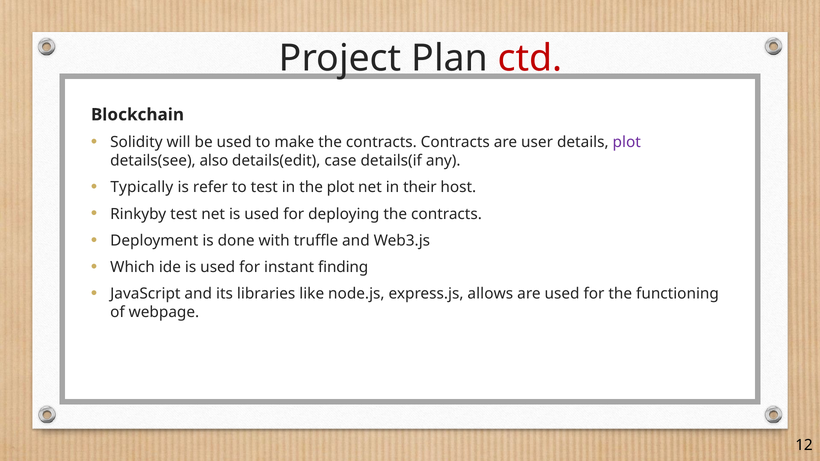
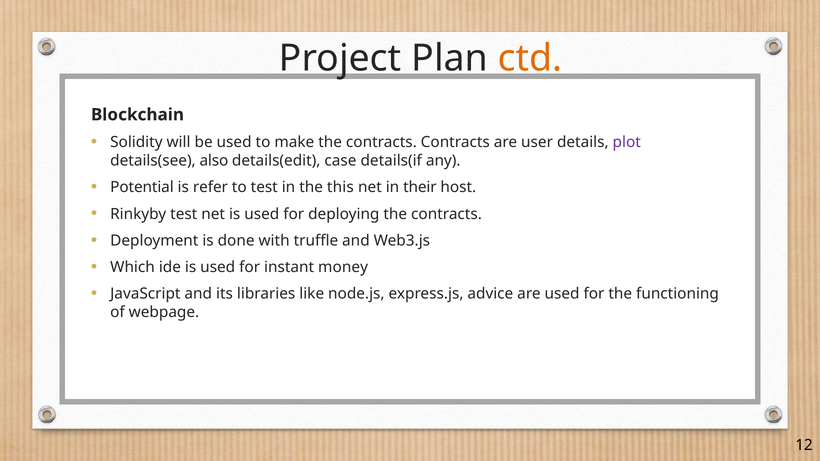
ctd colour: red -> orange
Typically: Typically -> Potential
the plot: plot -> this
finding: finding -> money
allows: allows -> advice
